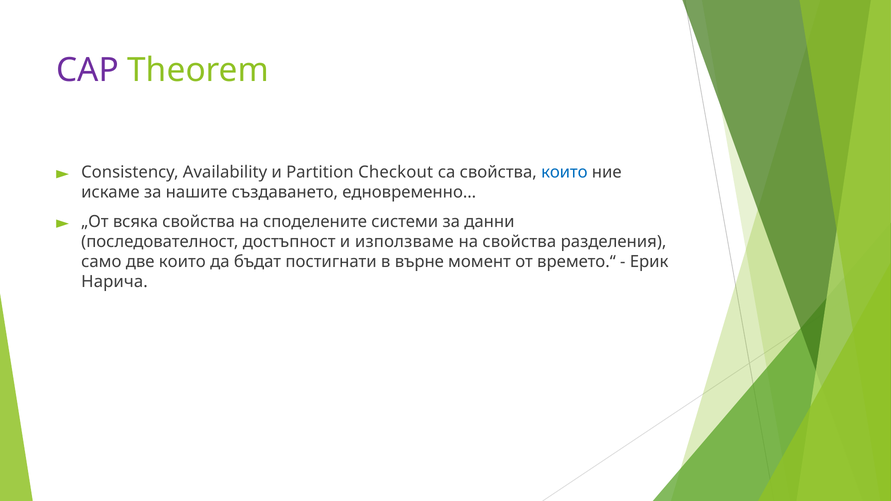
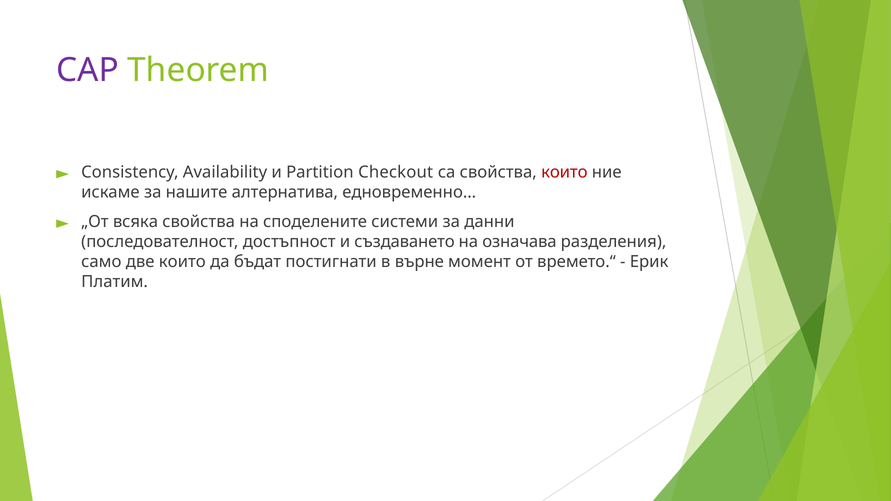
които at (564, 172) colour: blue -> red
създаването: създаването -> алтернатива
използваме: използваме -> създаването
на свойства: свойства -> означава
Нарича: Нарича -> Платим
